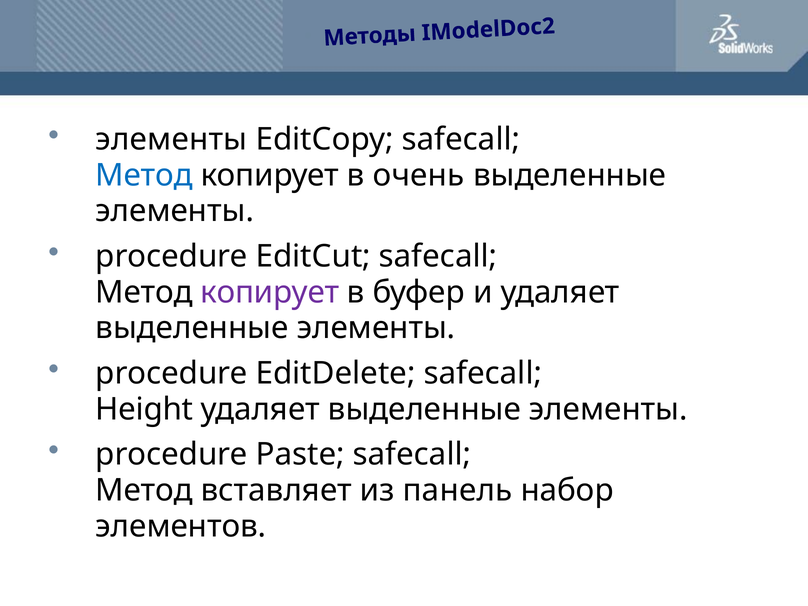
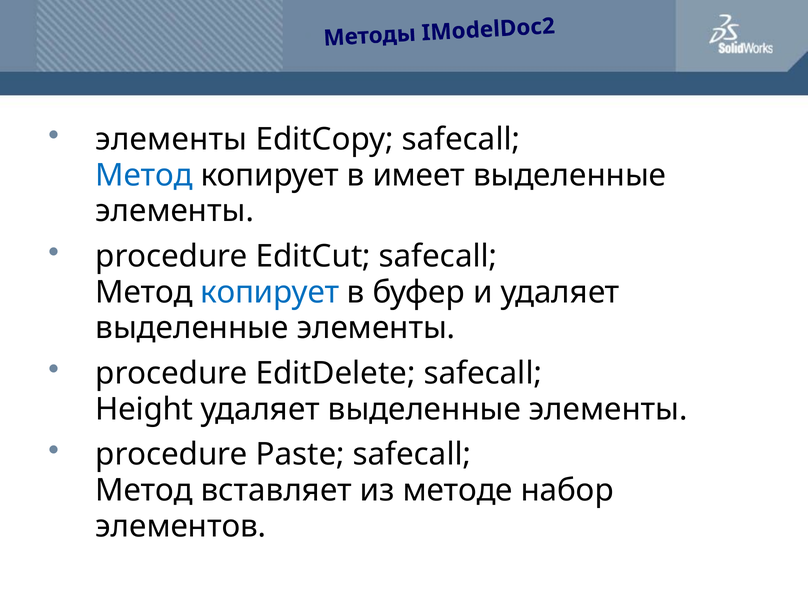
очень: очень -> имеет
копирует at (270, 292) colour: purple -> blue
панель: панель -> методе
